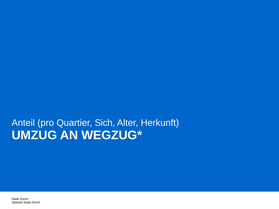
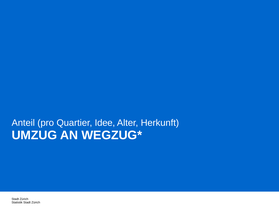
Sich: Sich -> Idee
